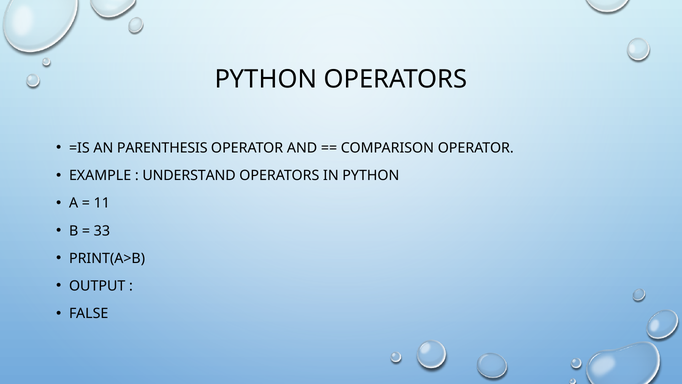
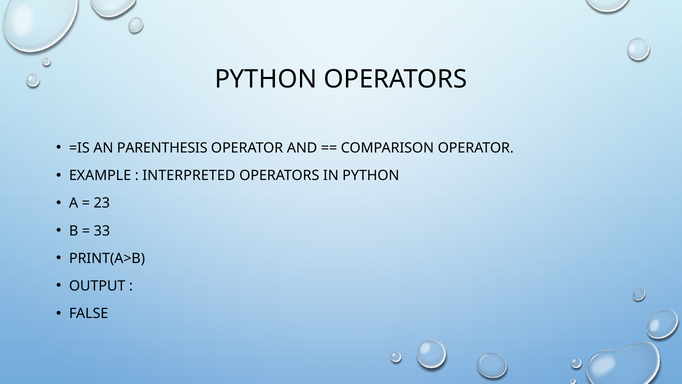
UNDERSTAND: UNDERSTAND -> INTERPRETED
11: 11 -> 23
